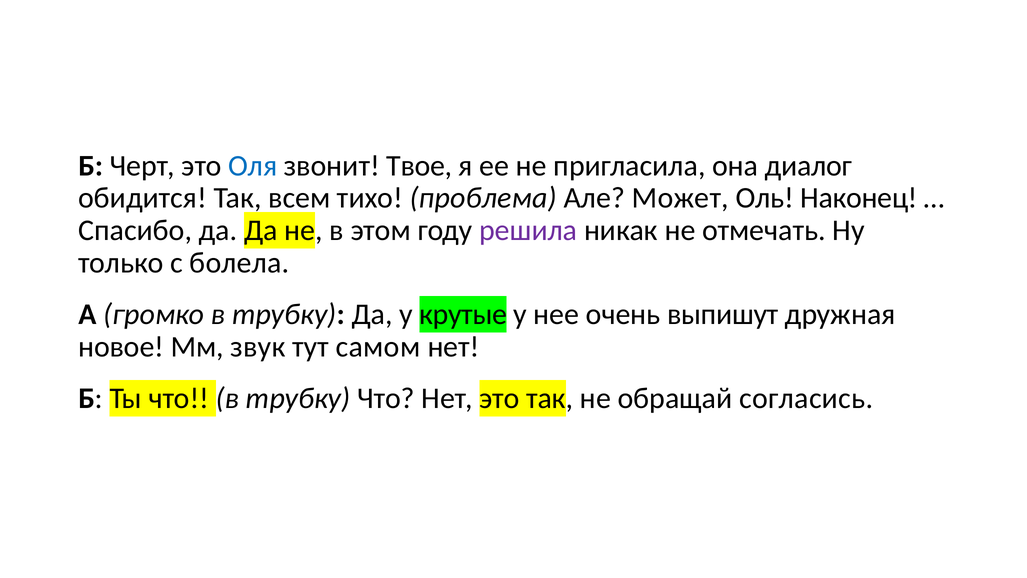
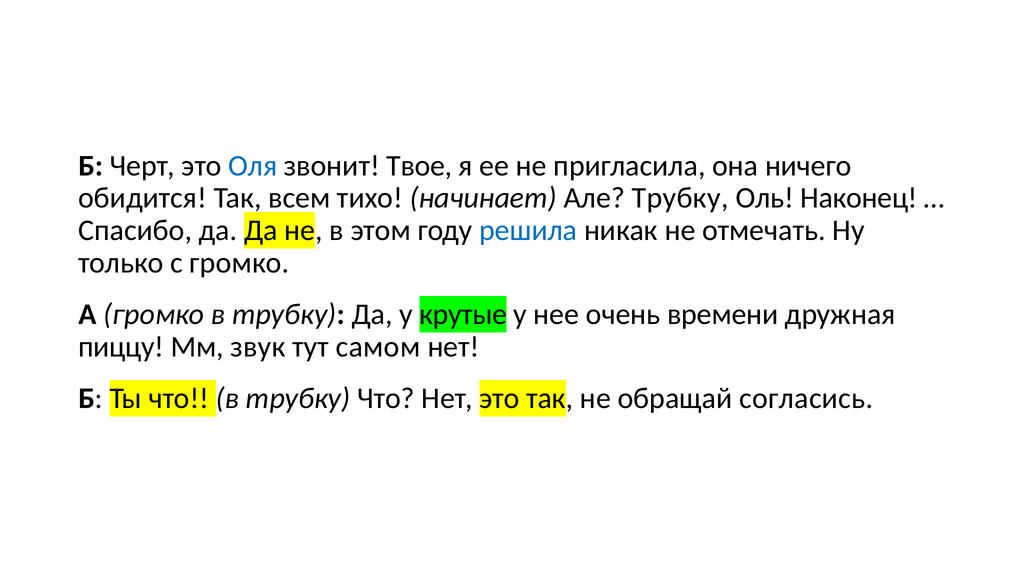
диалог: диалог -> ничего
проблема: проблема -> начинает
Але Может: Может -> Трубку
решила colour: purple -> blue
с болела: болела -> громко
выпишут: выпишут -> времени
новое: новое -> пиццу
